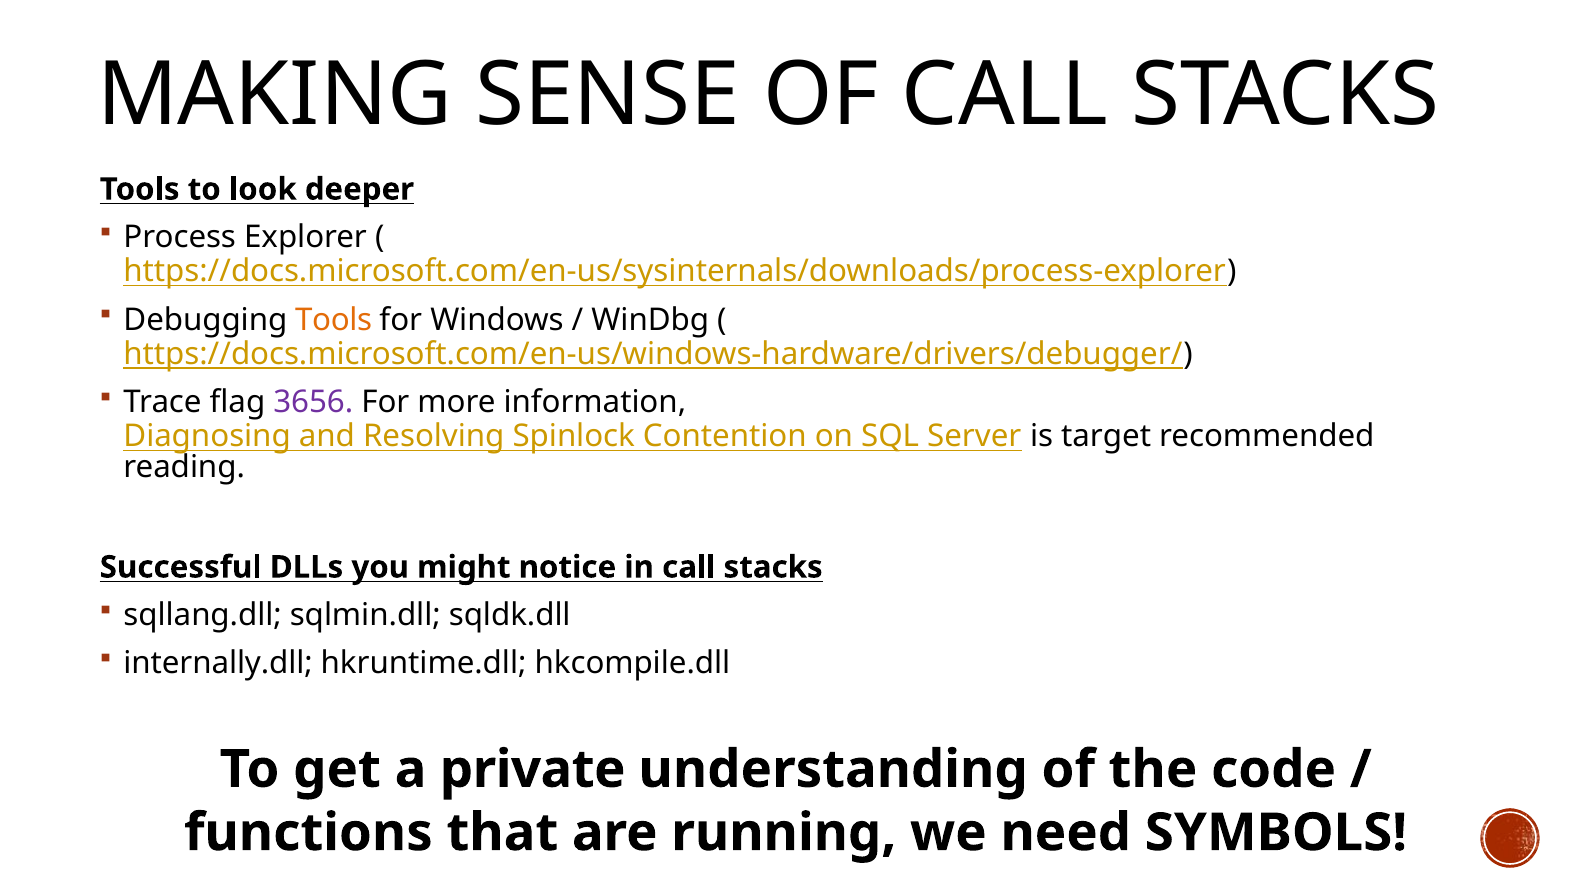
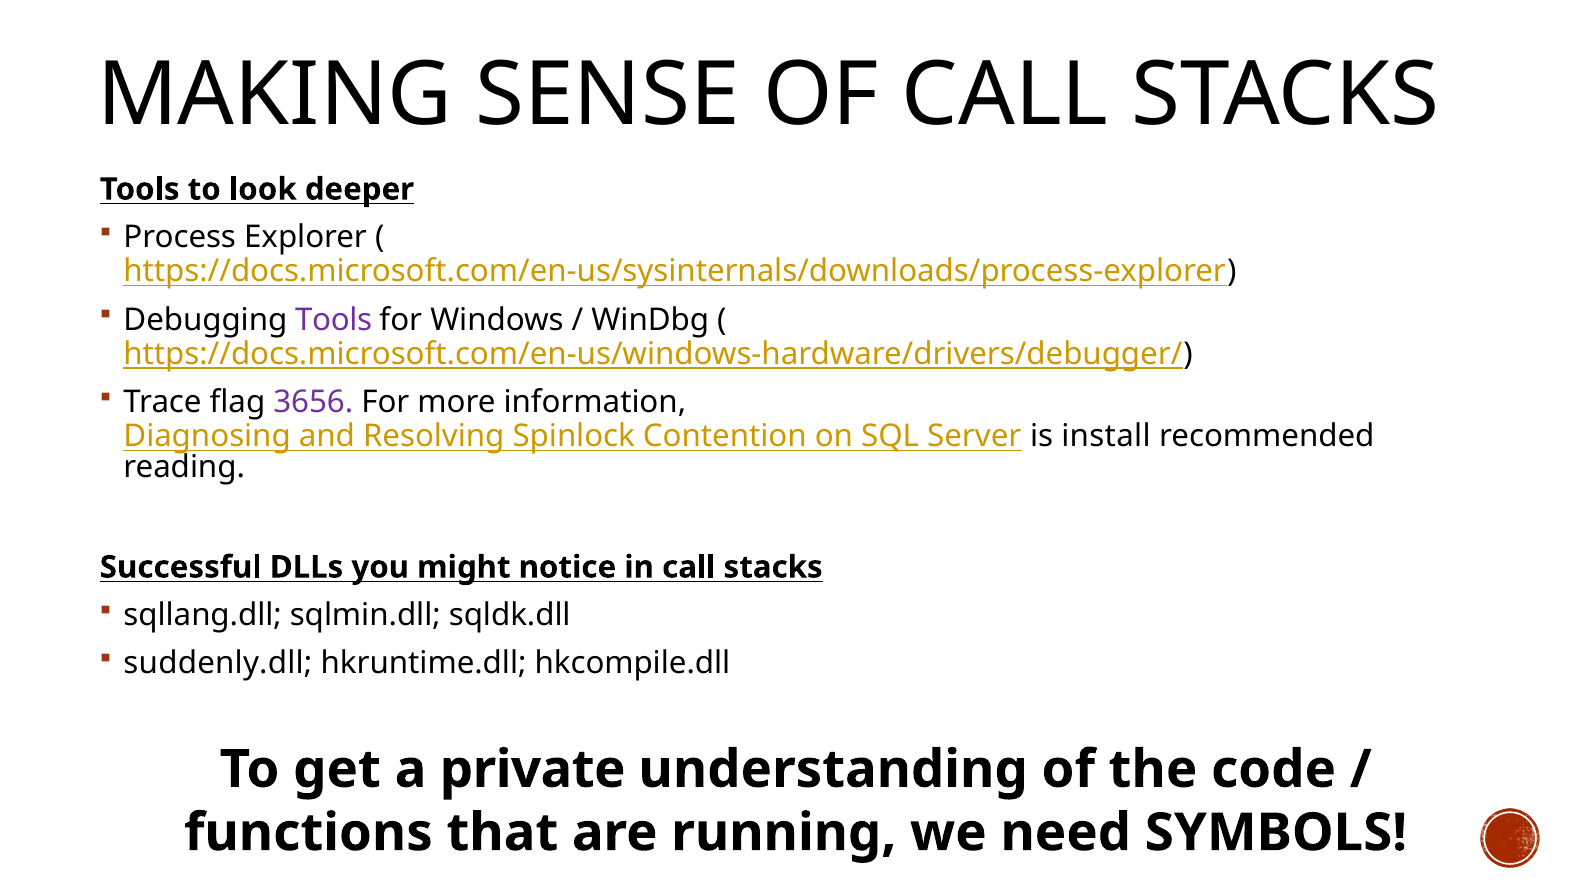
Tools at (334, 320) colour: orange -> purple
target: target -> install
internally.dll: internally.dll -> suddenly.dll
